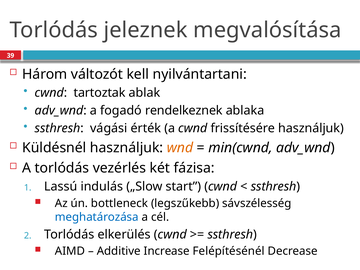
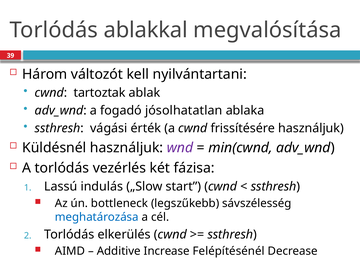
jeleznek: jeleznek -> ablakkal
rendelkeznek: rendelkeznek -> jósolhatatlan
wnd colour: orange -> purple
